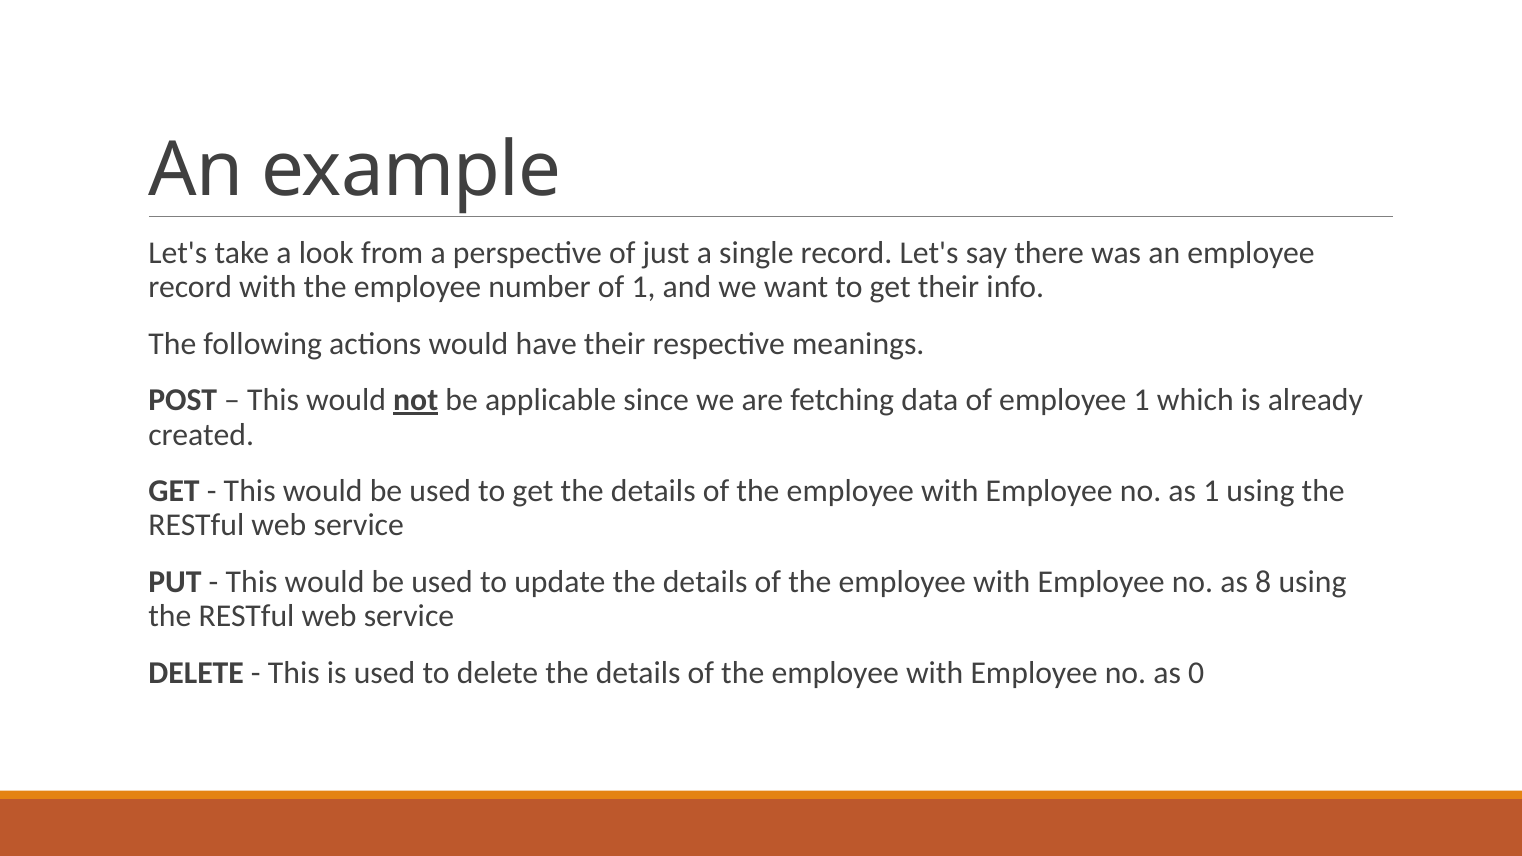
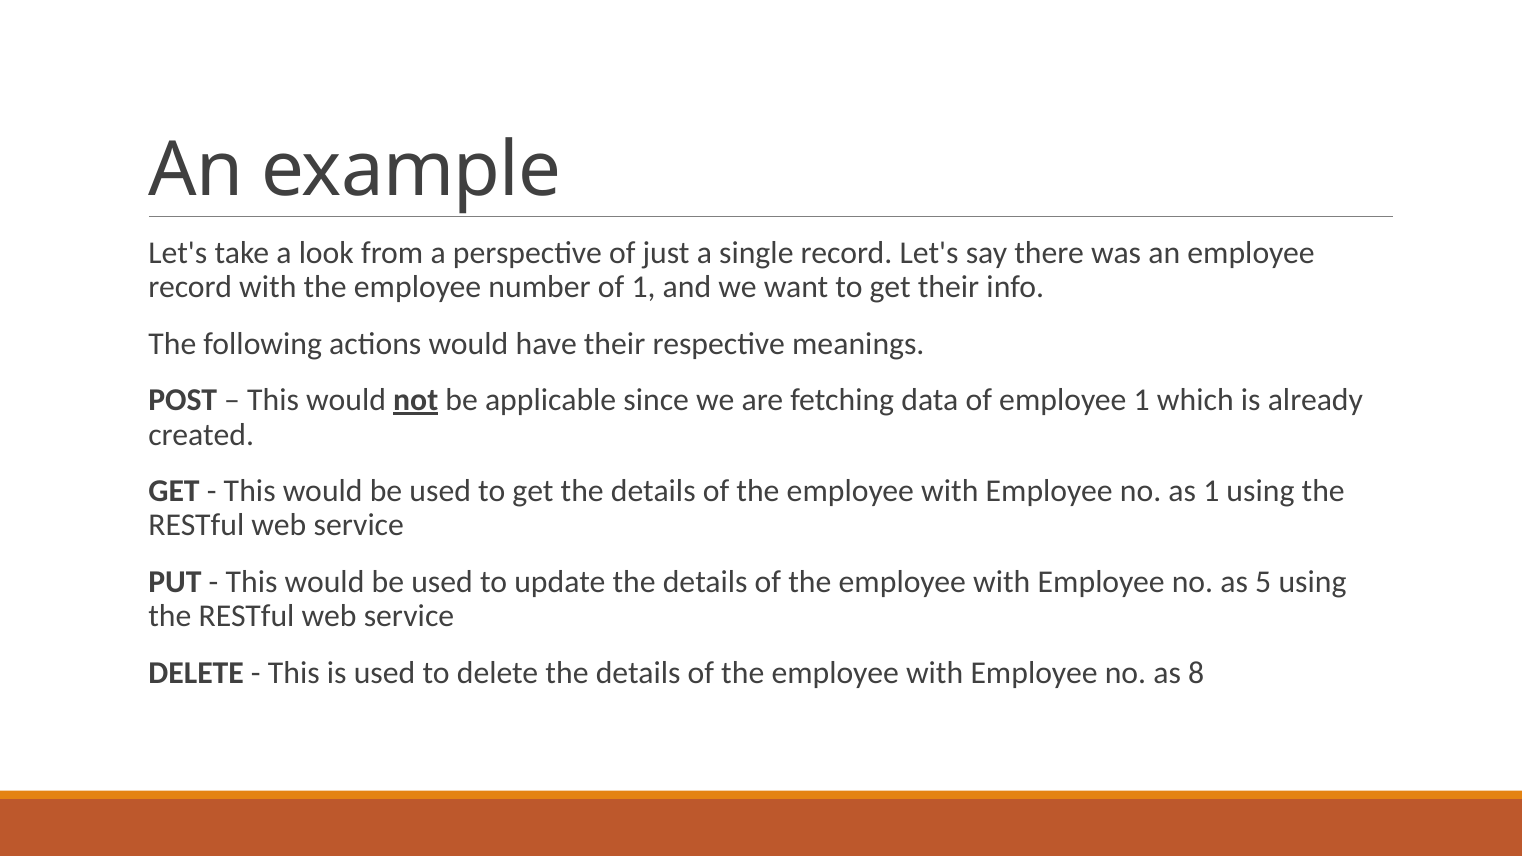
8: 8 -> 5
0: 0 -> 8
